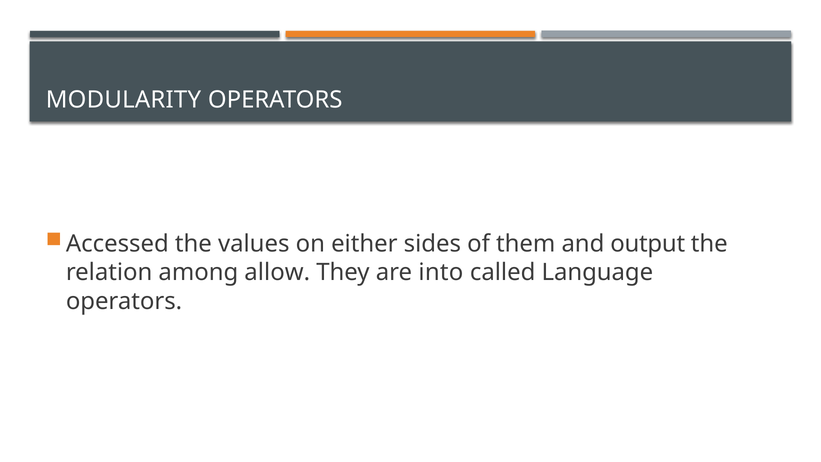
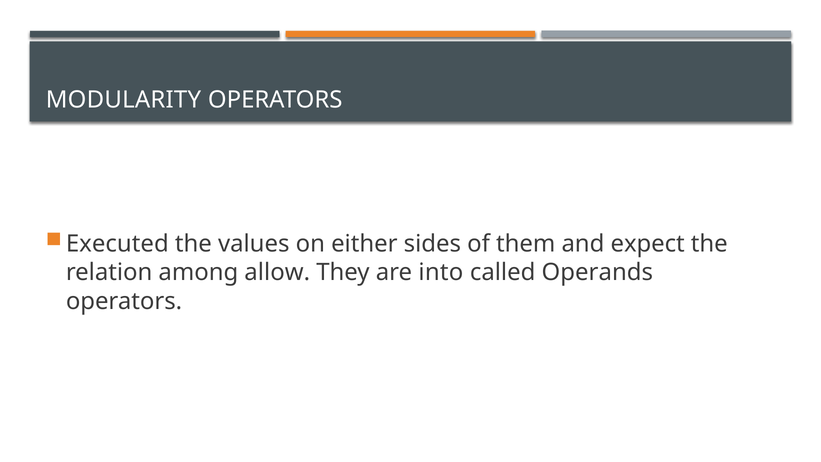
Accessed: Accessed -> Executed
output: output -> expect
Language: Language -> Operands
